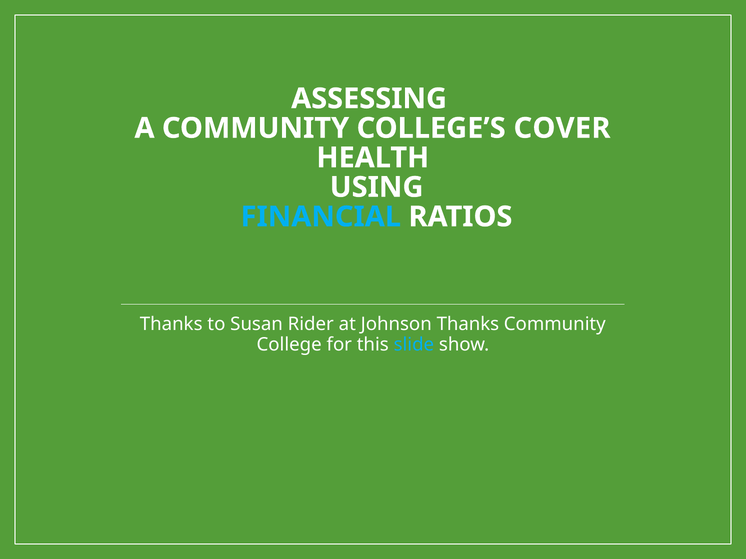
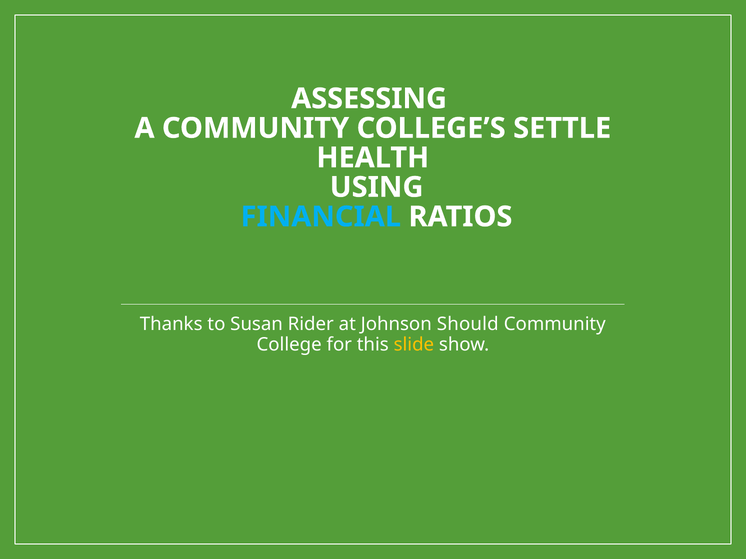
COVER: COVER -> SETTLE
Johnson Thanks: Thanks -> Should
slide colour: light blue -> yellow
